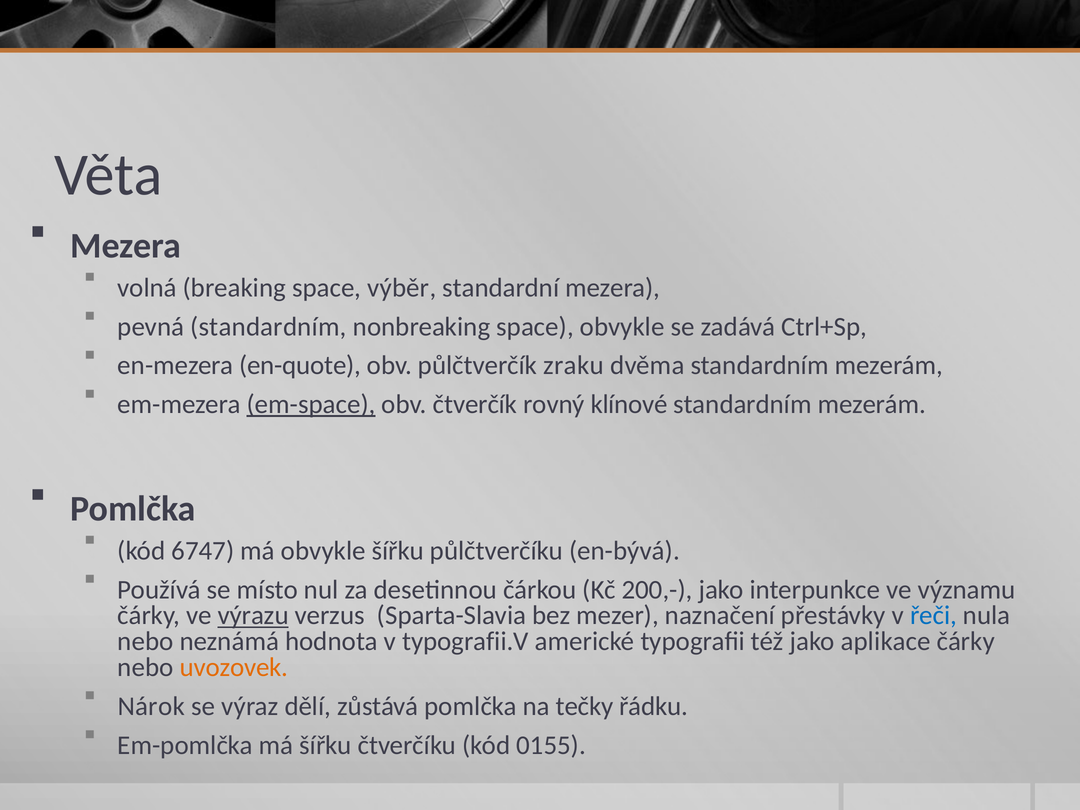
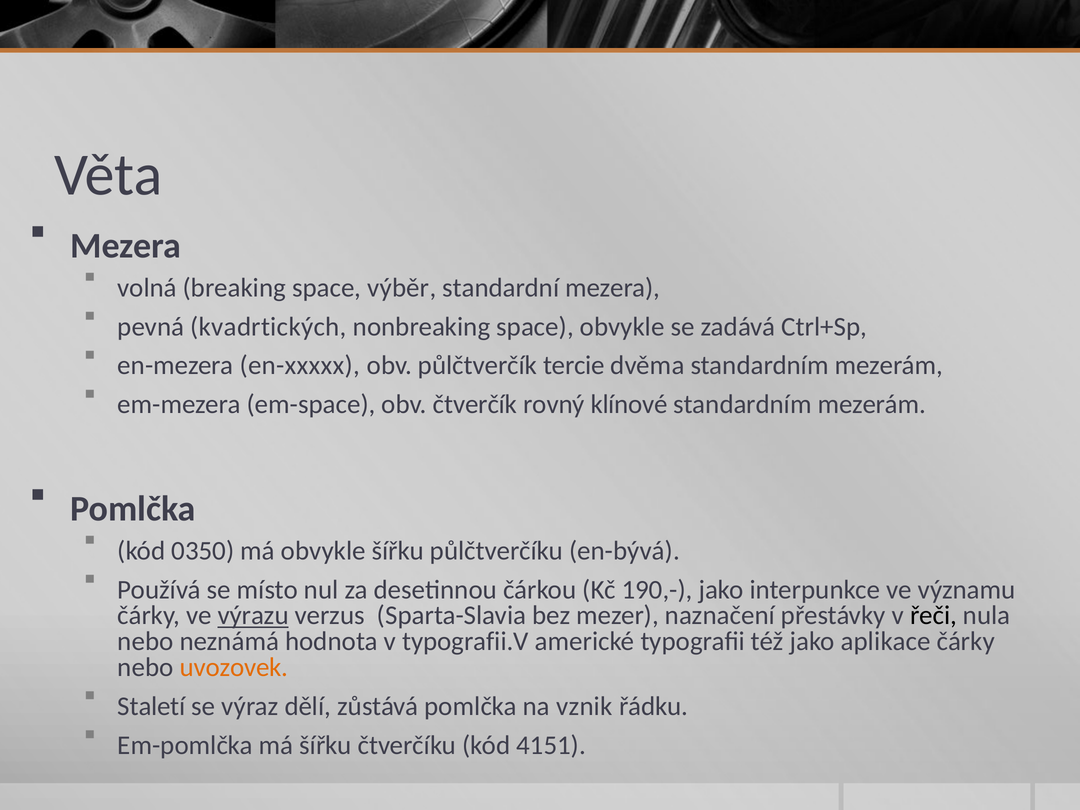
pevná standardním: standardním -> kvadrtických
en-quote: en-quote -> en-xxxxx
zraku: zraku -> tercie
em-space underline: present -> none
6747: 6747 -> 0350
200,-: 200,- -> 190,-
řeči colour: blue -> black
Nárok: Nárok -> Staletí
tečky: tečky -> vznik
0155: 0155 -> 4151
